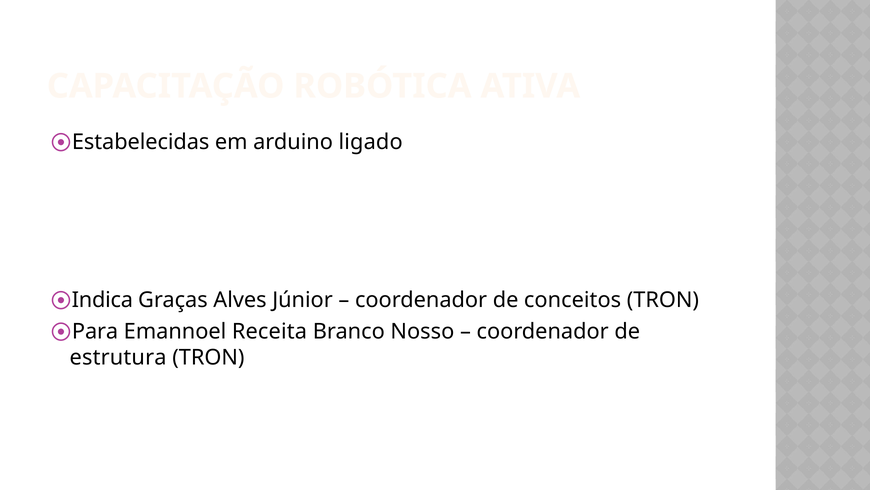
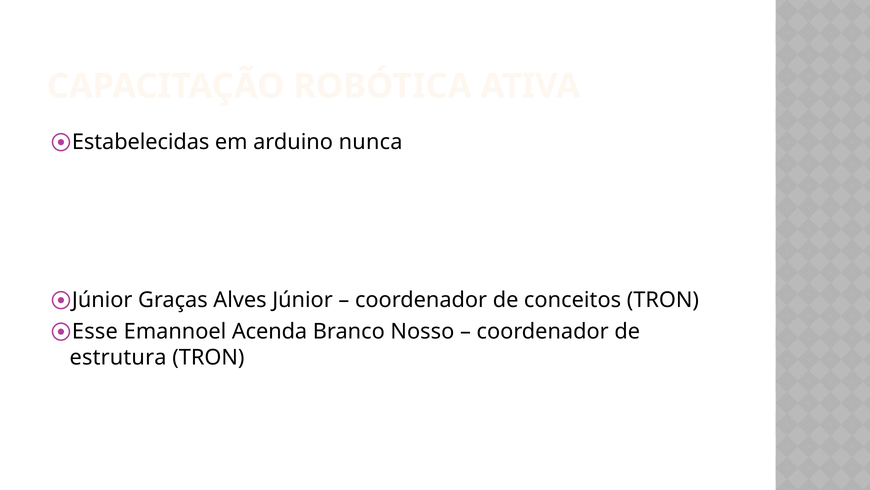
ligado: ligado -> nunca
Indica at (102, 300): Indica -> Júnior
Para: Para -> Esse
Receita: Receita -> Acenda
